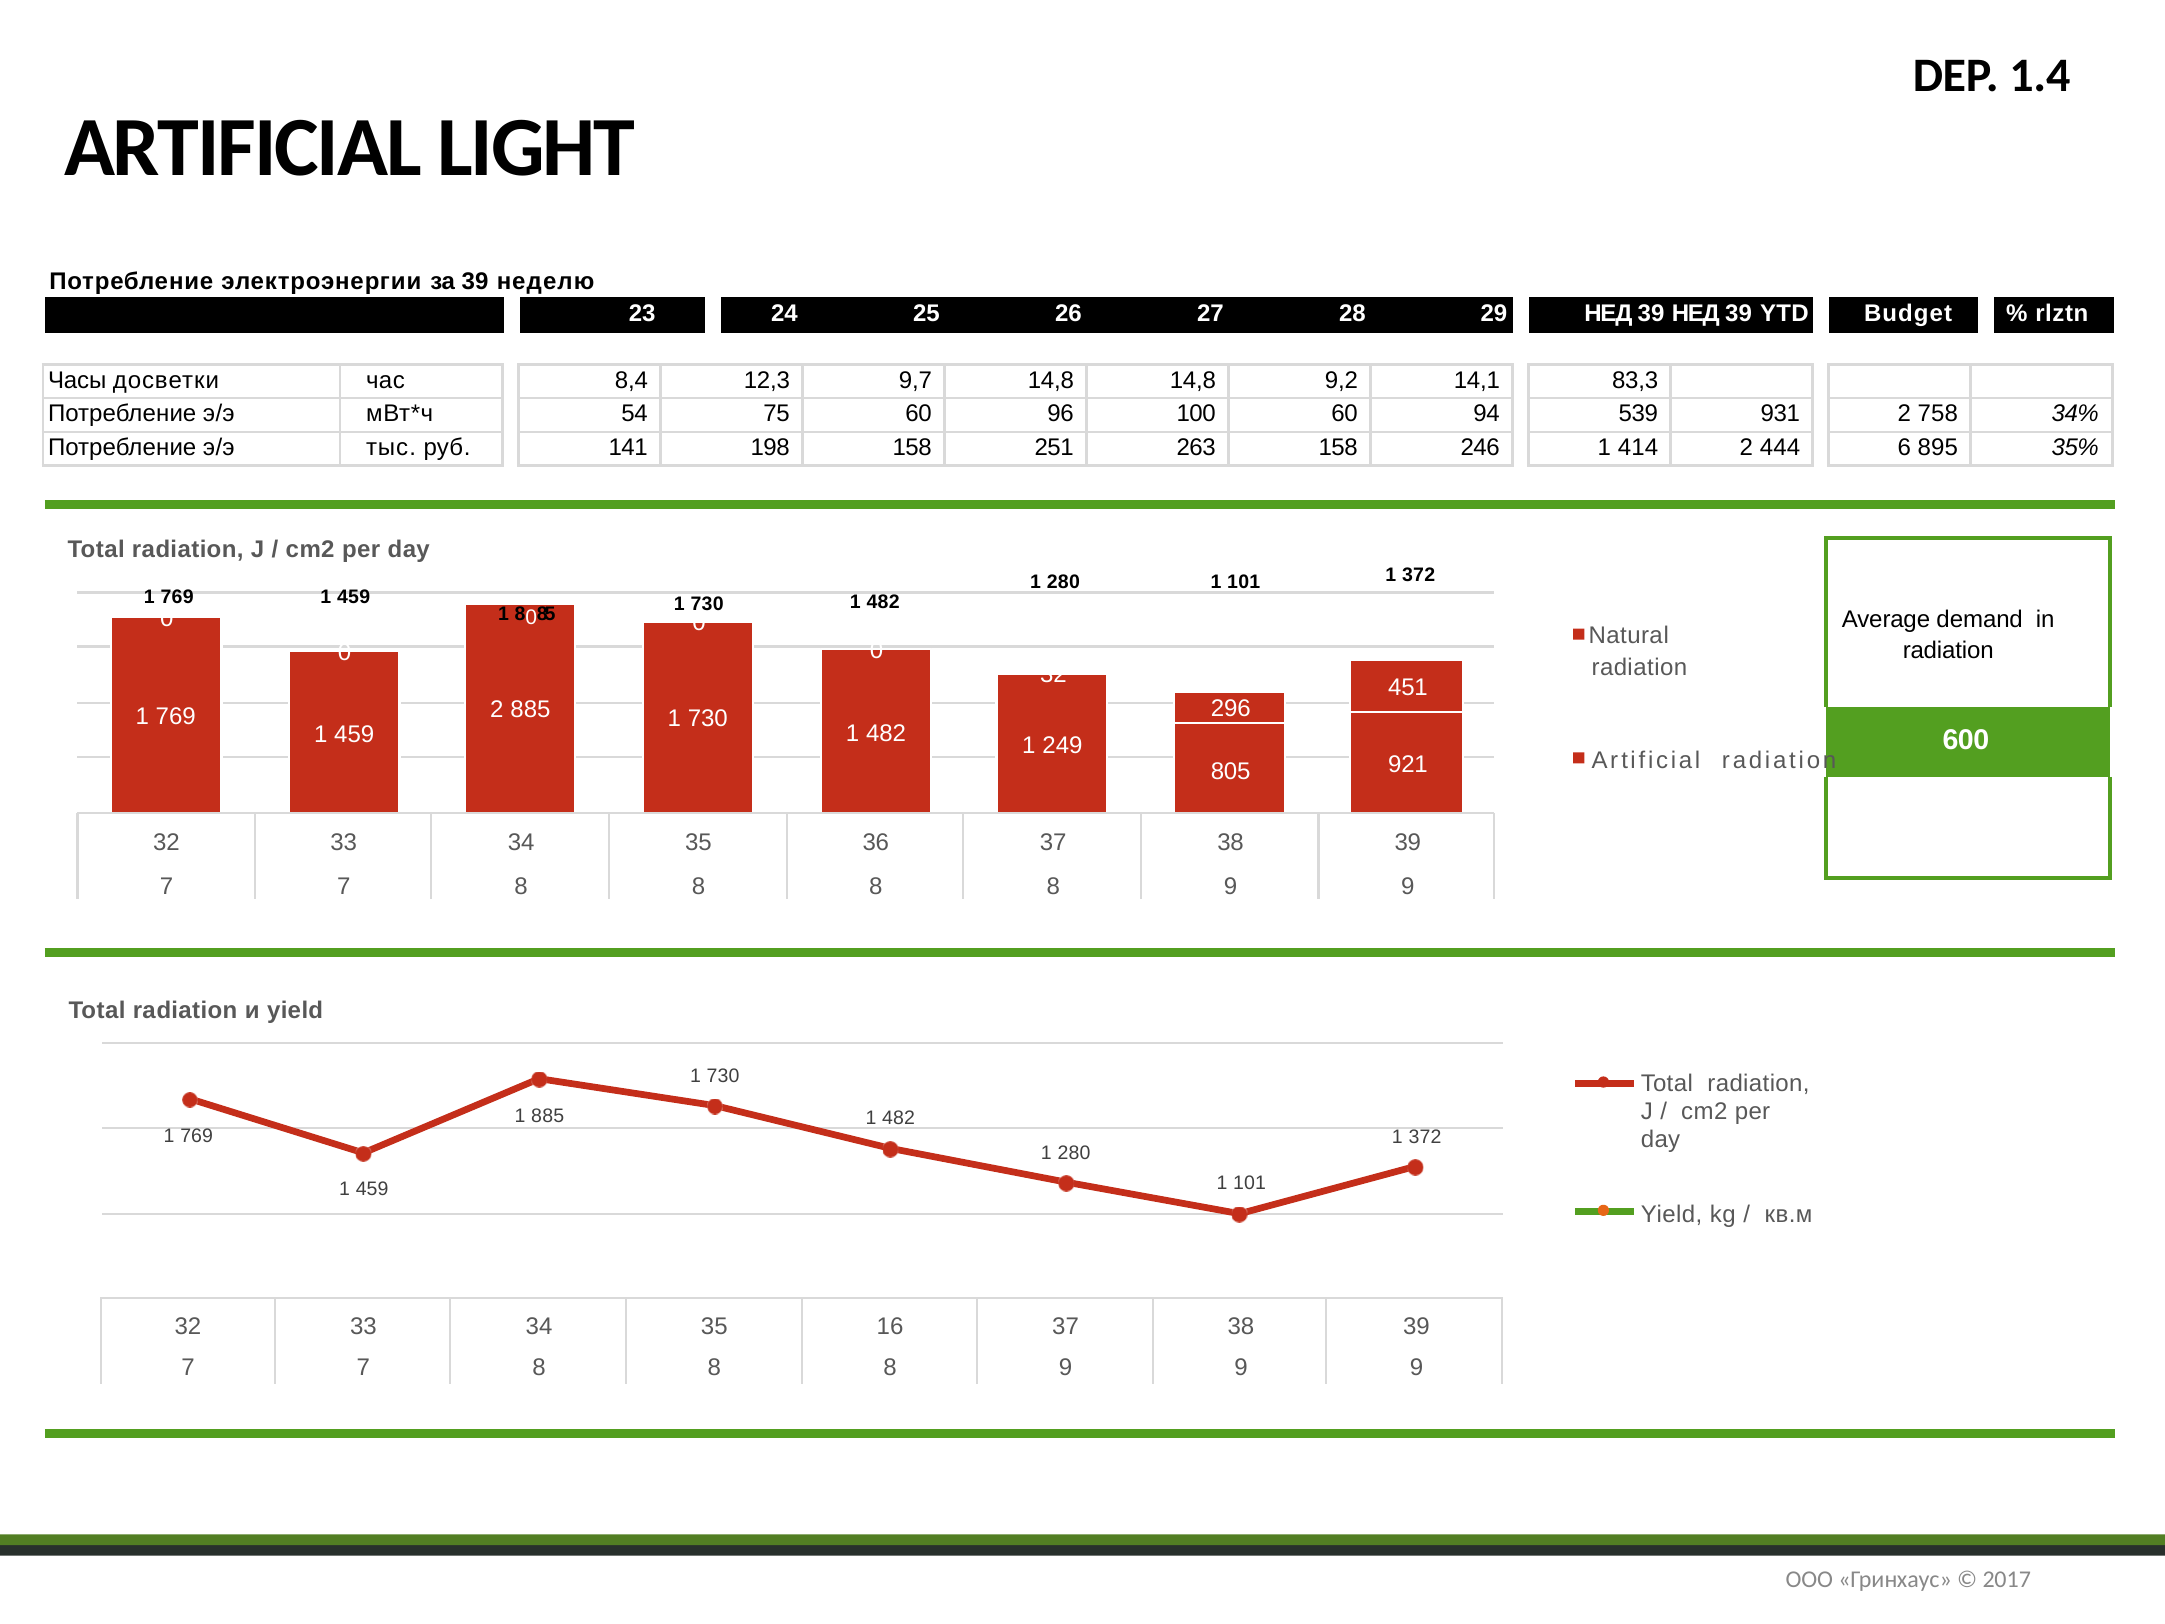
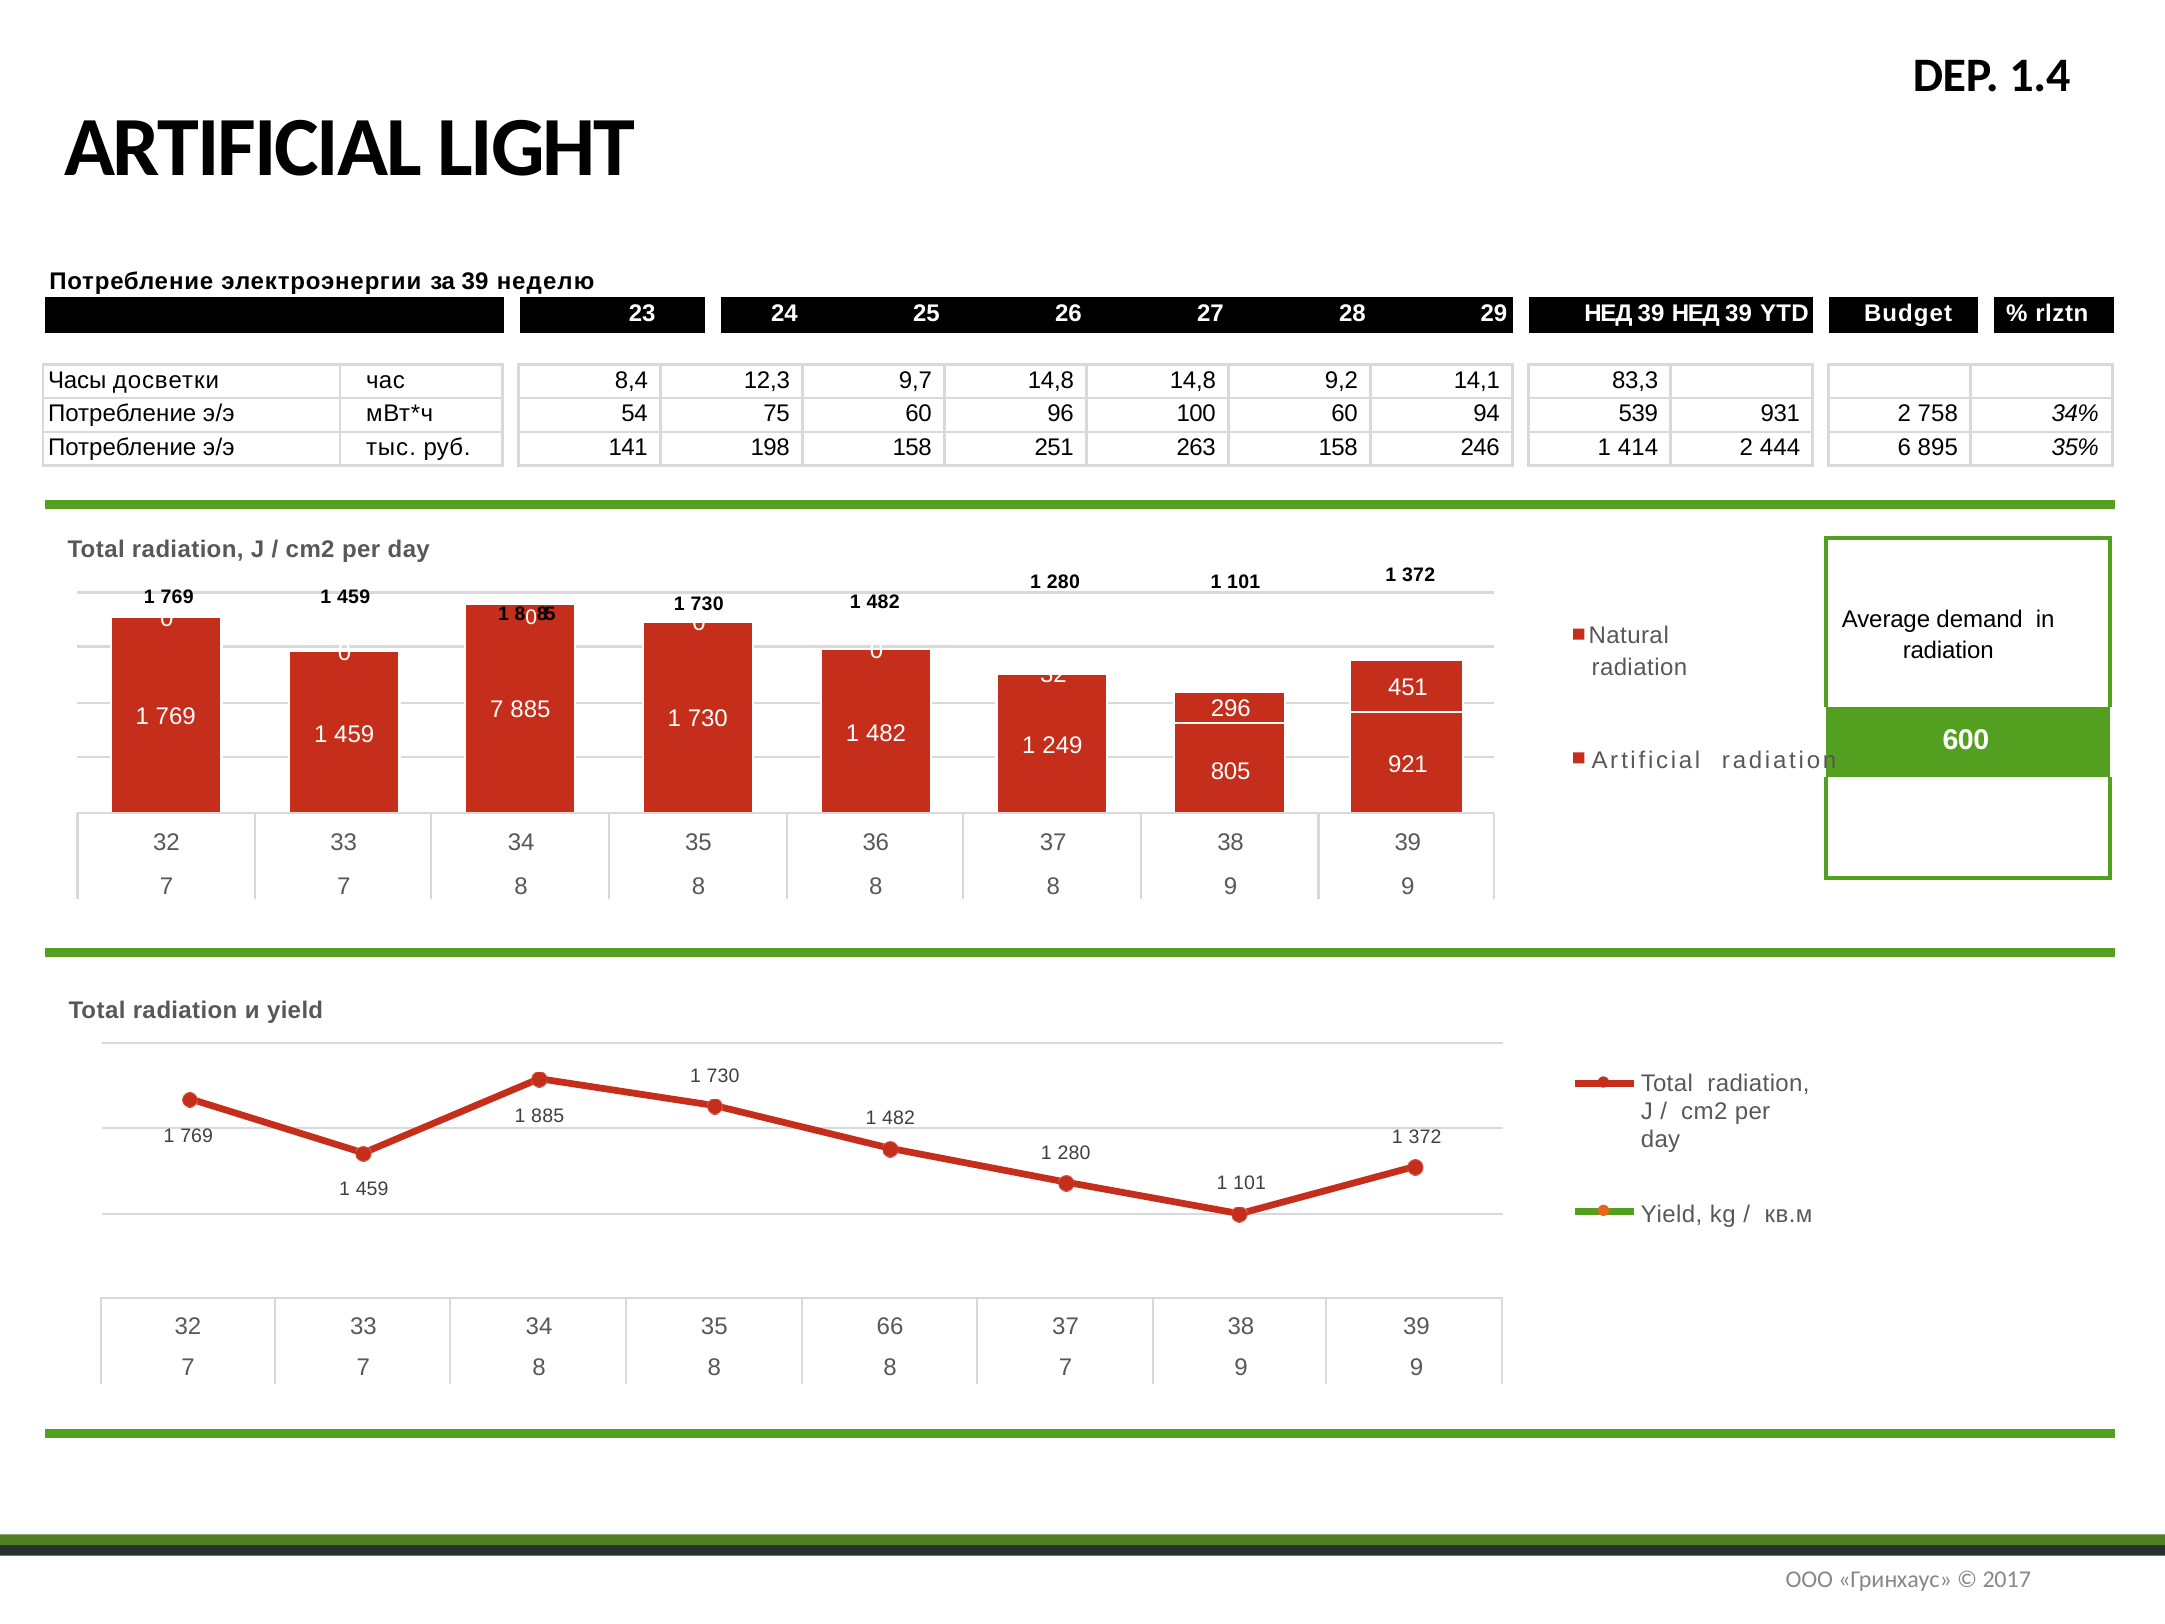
769 2: 2 -> 7
16: 16 -> 66
8 9: 9 -> 7
